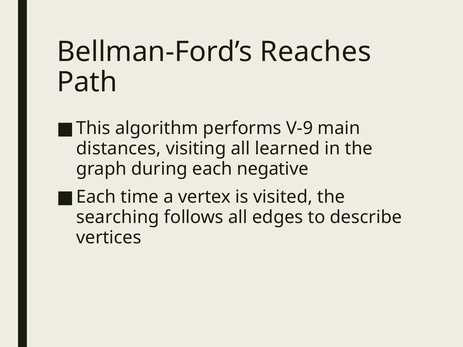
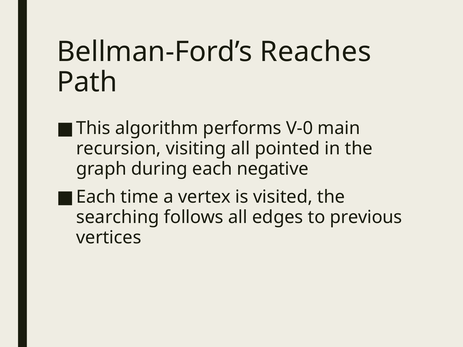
V-9: V-9 -> V-0
distances: distances -> recursion
learned: learned -> pointed
describe: describe -> previous
